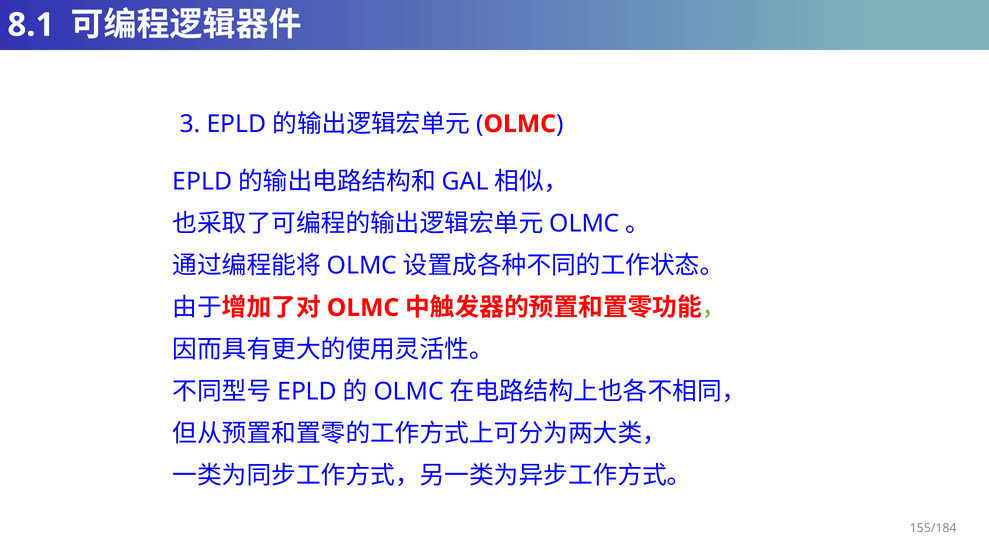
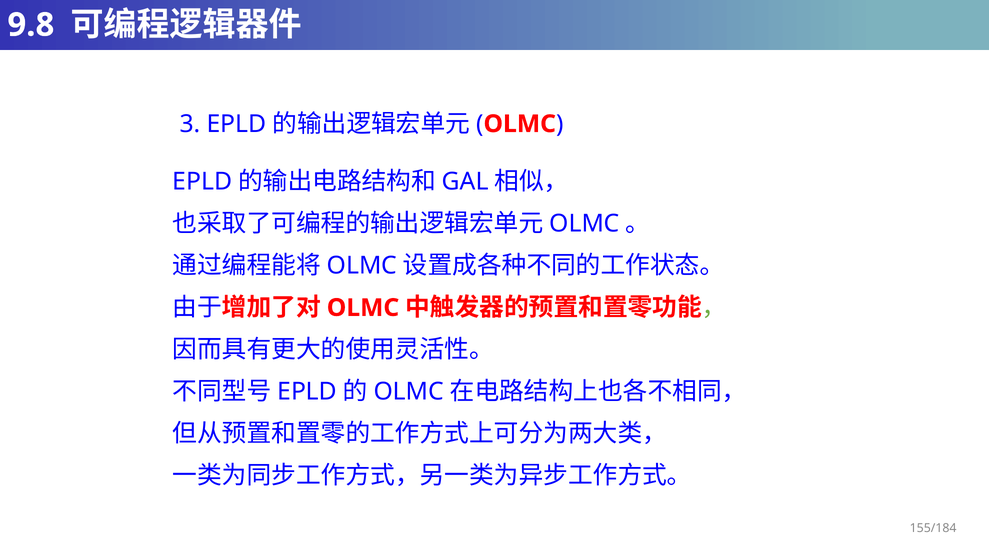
8.1: 8.1 -> 9.8
